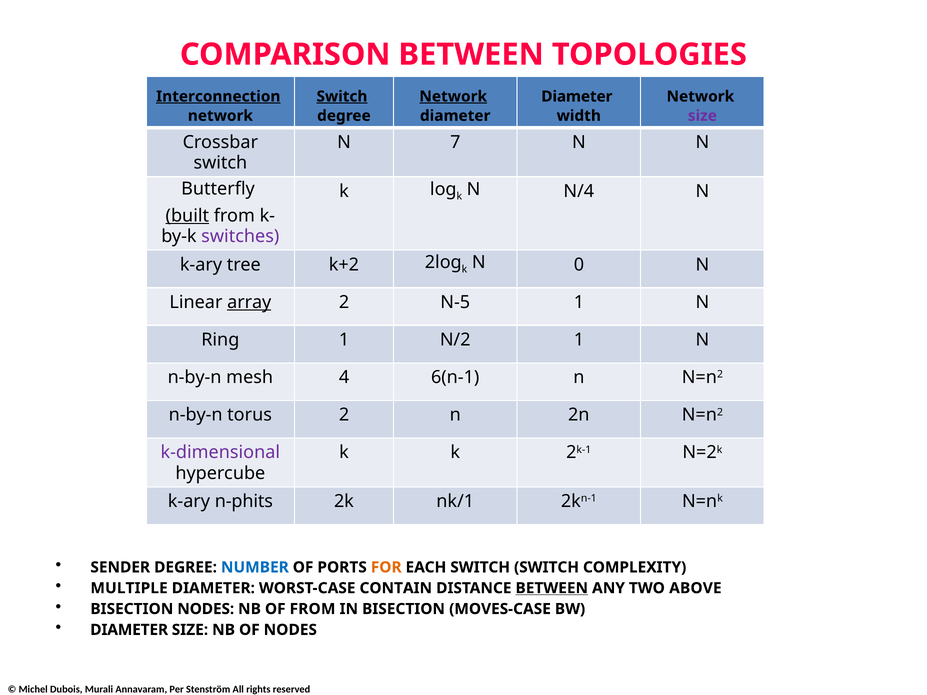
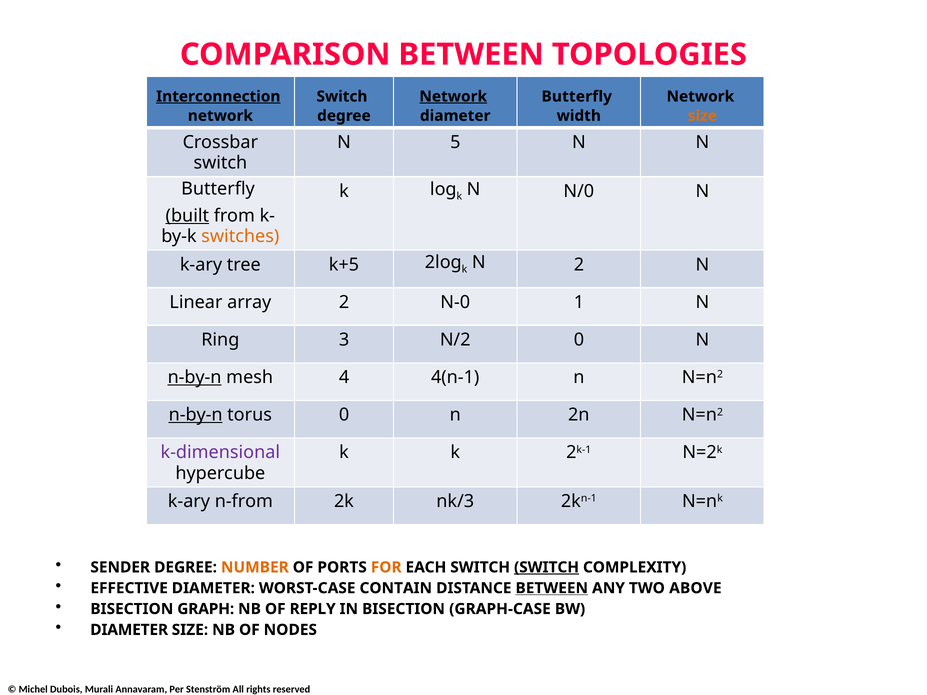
Switch at (342, 97) underline: present -> none
Diameter at (577, 97): Diameter -> Butterfly
size at (702, 116) colour: purple -> orange
7: 7 -> 5
N/4: N/4 -> N/0
switches colour: purple -> orange
k+2: k+2 -> k+5
N 0: 0 -> 2
array underline: present -> none
N-5: N-5 -> N-0
Ring 1: 1 -> 3
N/2 1: 1 -> 0
n-by-n at (195, 378) underline: none -> present
6(n-1: 6(n-1 -> 4(n-1
n-by-n at (196, 415) underline: none -> present
torus 2: 2 -> 0
n-phits: n-phits -> n-from
nk/1: nk/1 -> nk/3
NUMBER colour: blue -> orange
SWITCH at (547, 567) underline: none -> present
MULTIPLE: MULTIPLE -> EFFECTIVE
BISECTION NODES: NODES -> GRAPH
OF FROM: FROM -> REPLY
MOVES-CASE: MOVES-CASE -> GRAPH-CASE
